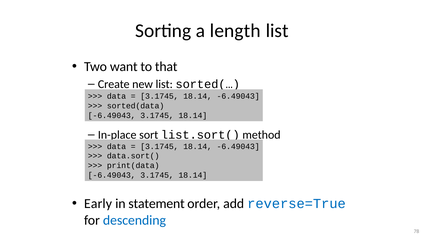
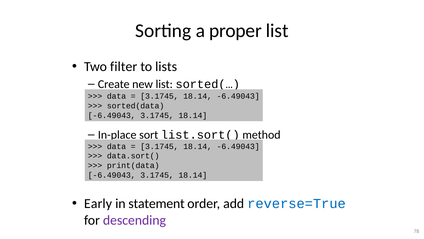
length: length -> proper
want: want -> filter
that: that -> lists
descending colour: blue -> purple
